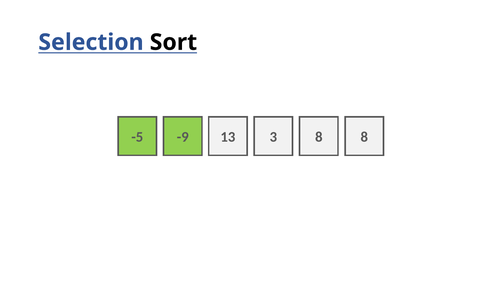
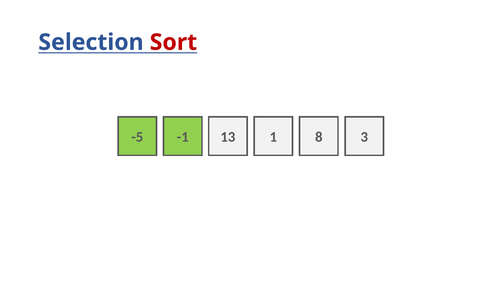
Sort colour: black -> red
-9: -9 -> -1
3: 3 -> 1
8 8: 8 -> 3
